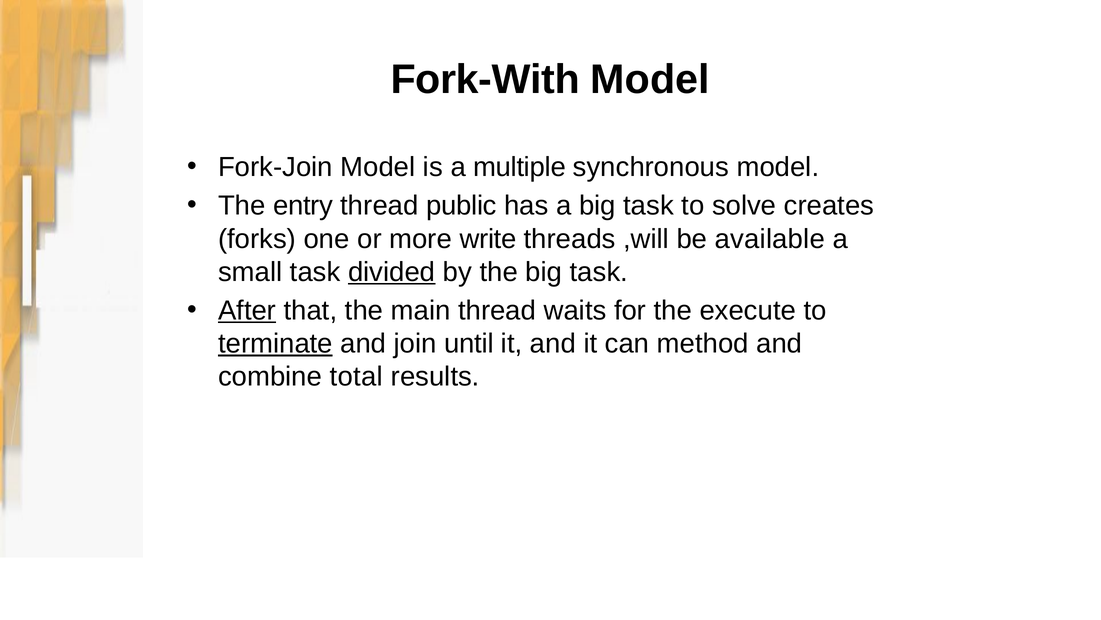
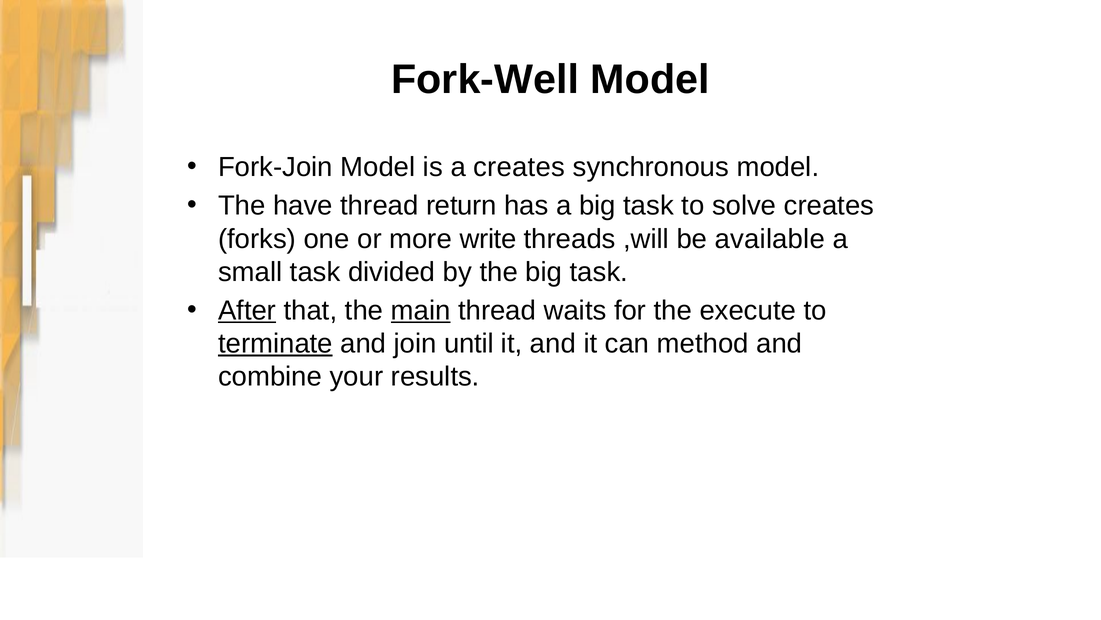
Fork-With: Fork-With -> Fork-Well
a multiple: multiple -> creates
entry: entry -> have
public: public -> return
divided underline: present -> none
main underline: none -> present
total: total -> your
